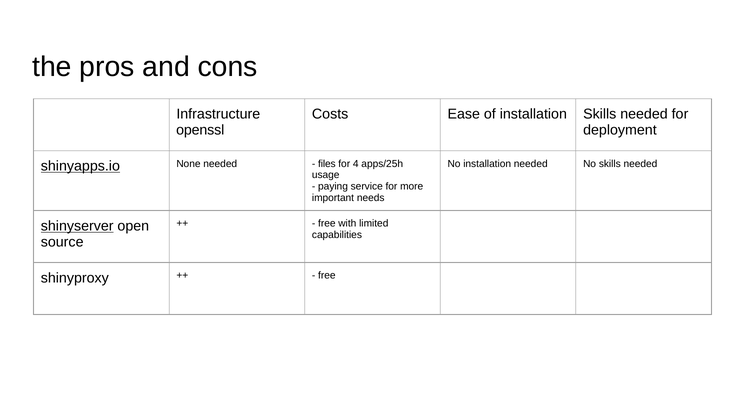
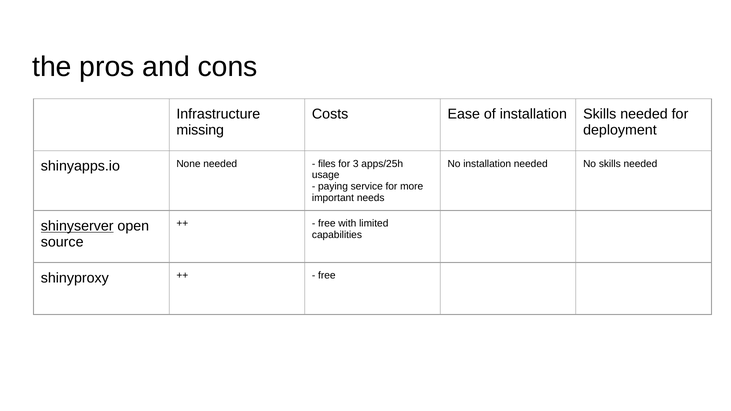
openssl: openssl -> missing
shinyapps.io underline: present -> none
4: 4 -> 3
